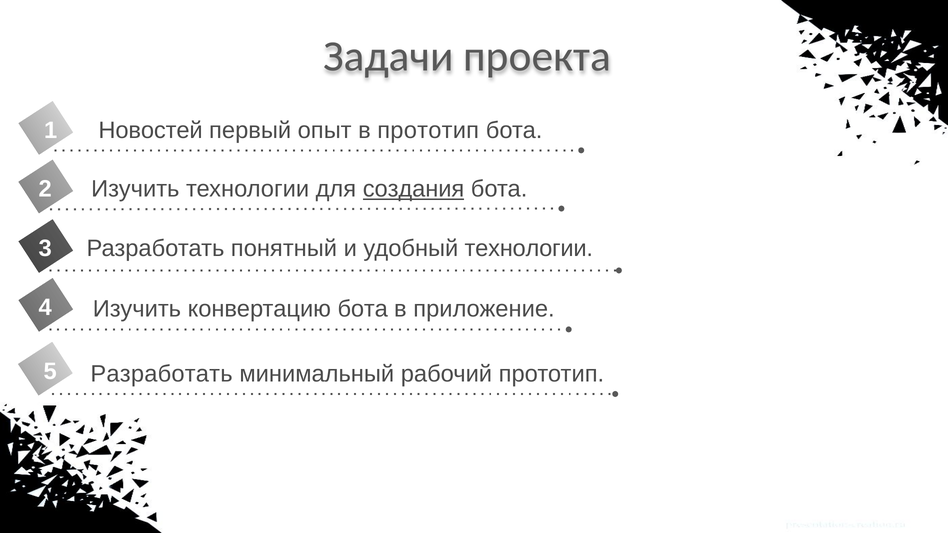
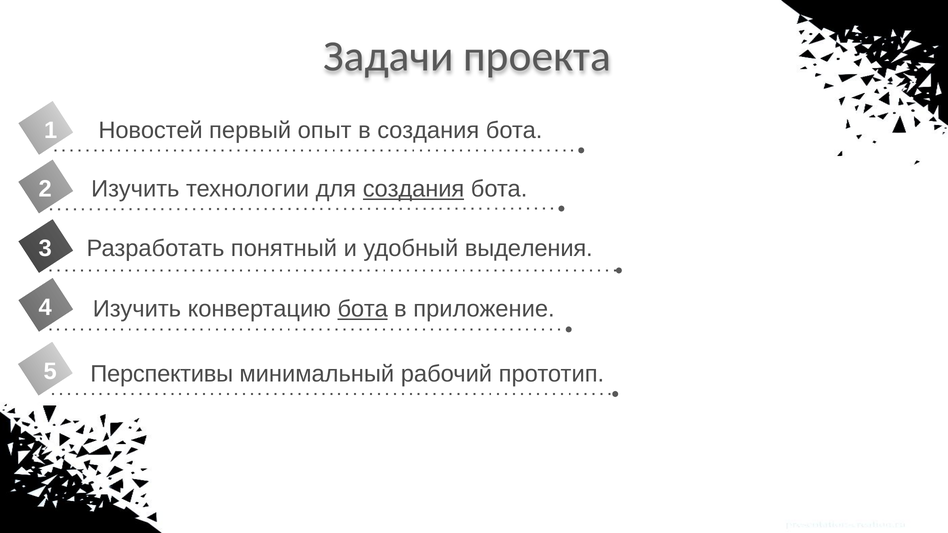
в прототип: прототип -> создания
удобный технологии: технологии -> выделения
бота at (363, 309) underline: none -> present
Разработать at (162, 374): Разработать -> Перспективы
